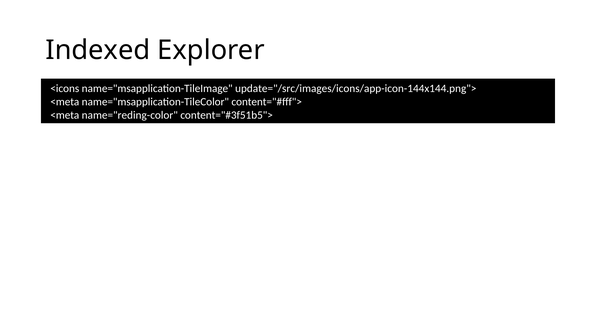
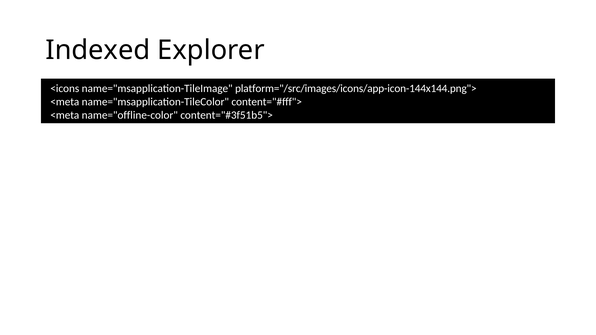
update="/src/images/icons/app-icon-144x144.png">: update="/src/images/icons/app-icon-144x144.png"> -> platform="/src/images/icons/app-icon-144x144.png">
name="reding-color: name="reding-color -> name="offline-color
